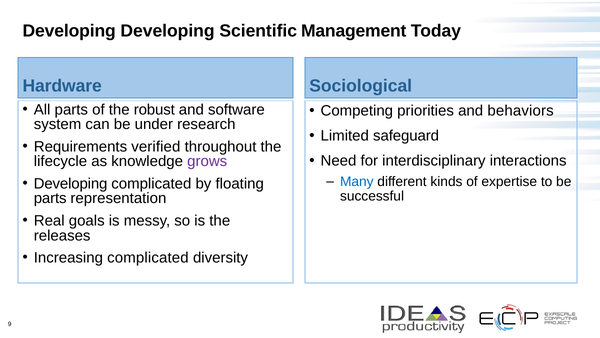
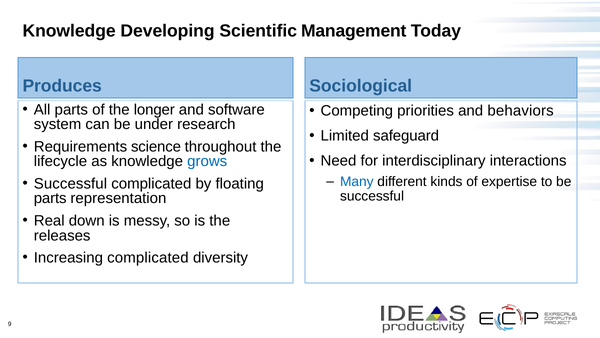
Developing at (69, 31): Developing -> Knowledge
Hardware: Hardware -> Produces
robust: robust -> longer
verified: verified -> science
grows colour: purple -> blue
Developing at (71, 184): Developing -> Successful
goals: goals -> down
